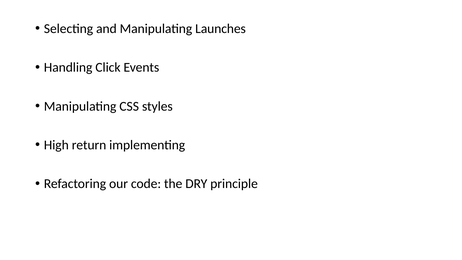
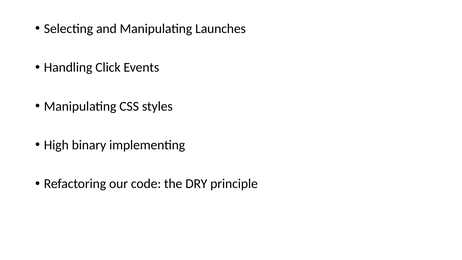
return: return -> binary
